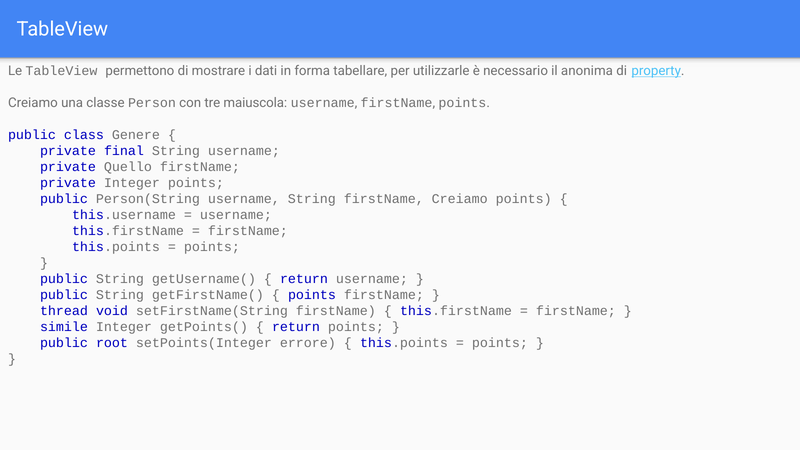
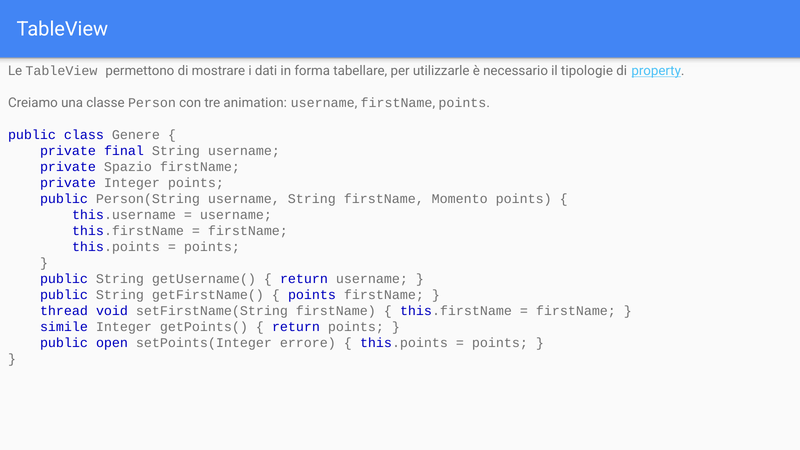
anonima: anonima -> tipologie
maiuscola: maiuscola -> animation
Quello: Quello -> Spazio
firstName Creiamo: Creiamo -> Momento
root: root -> open
